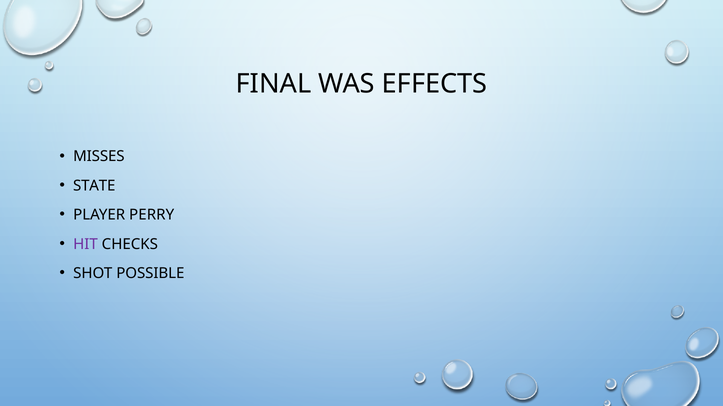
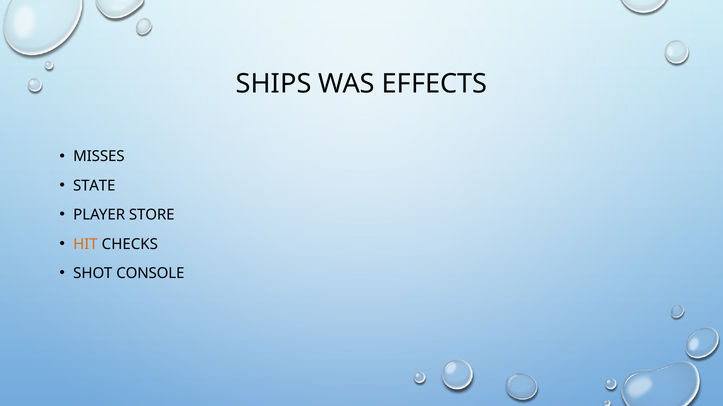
FINAL: FINAL -> SHIPS
PERRY: PERRY -> STORE
HIT colour: purple -> orange
POSSIBLE: POSSIBLE -> CONSOLE
